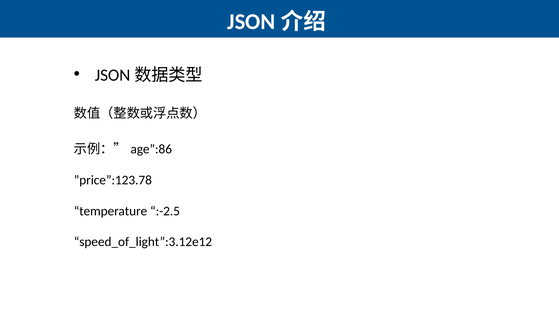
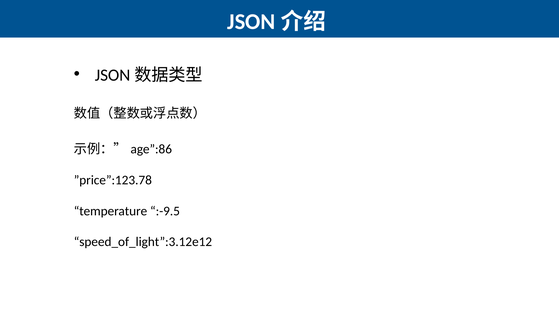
:-2.5: :-2.5 -> :-9.5
